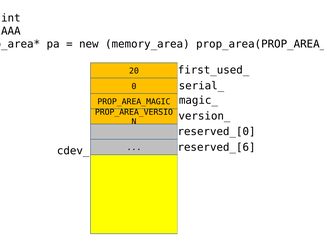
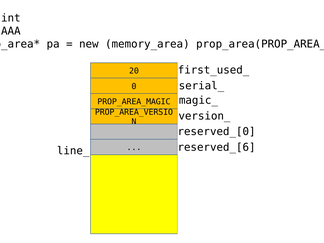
cdev_: cdev_ -> line_
